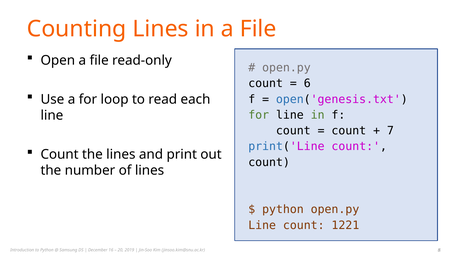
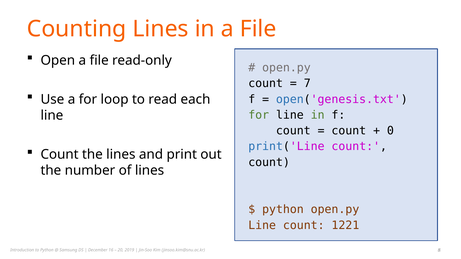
6: 6 -> 7
7: 7 -> 0
